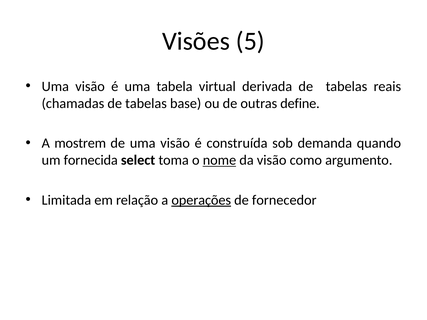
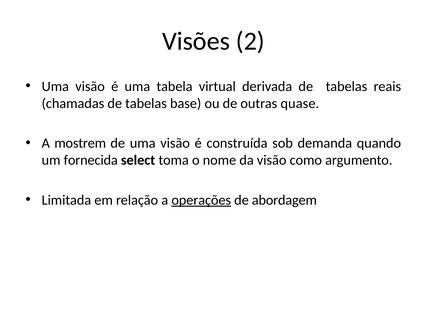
5: 5 -> 2
define: define -> quase
nome underline: present -> none
fornecedor: fornecedor -> abordagem
